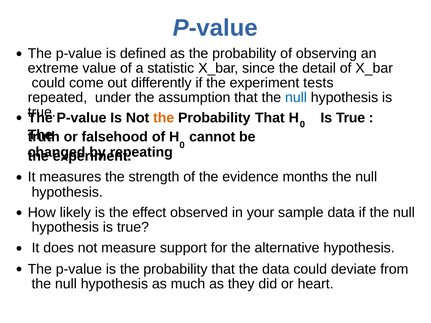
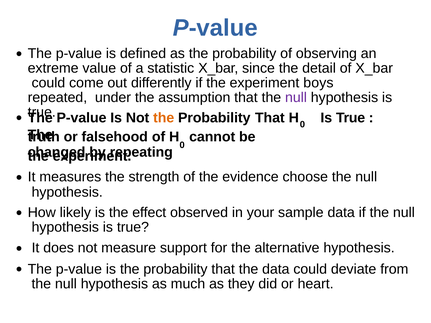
tests: tests -> boys
null at (296, 98) colour: blue -> purple
months: months -> choose
